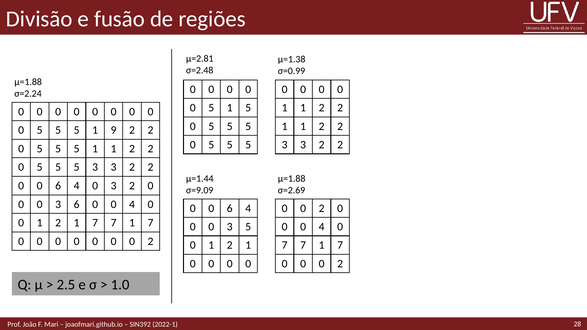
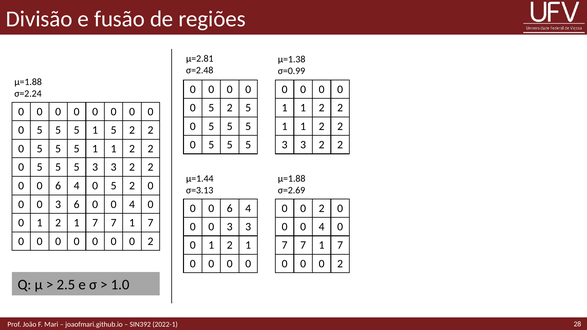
1 at (230, 108): 1 -> 2
1 9: 9 -> 5
4 0 3: 3 -> 5
σ=9.09: σ=9.09 -> σ=3.13
0 3 5: 5 -> 3
